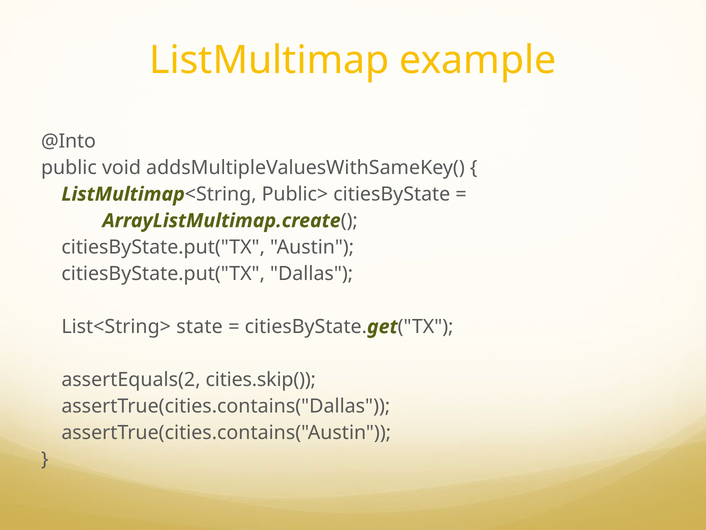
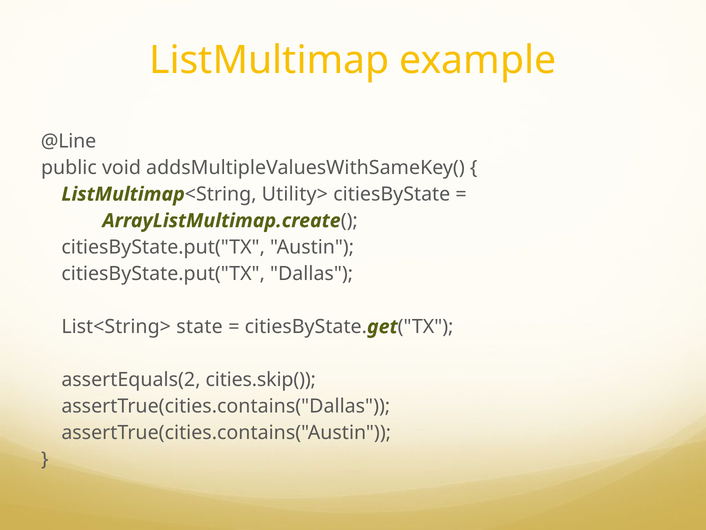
@Into: @Into -> @Line
Public>: Public> -> Utility>
